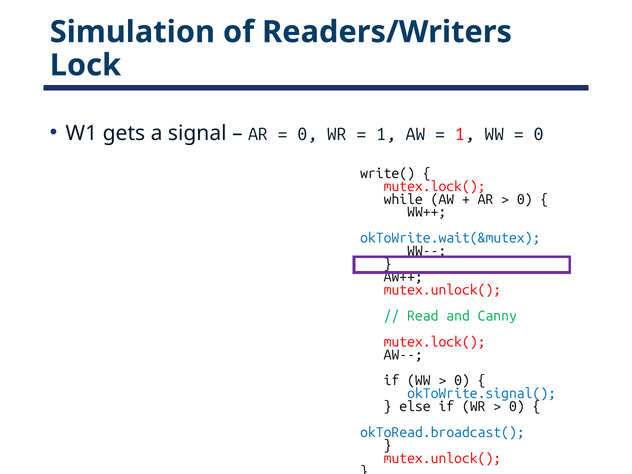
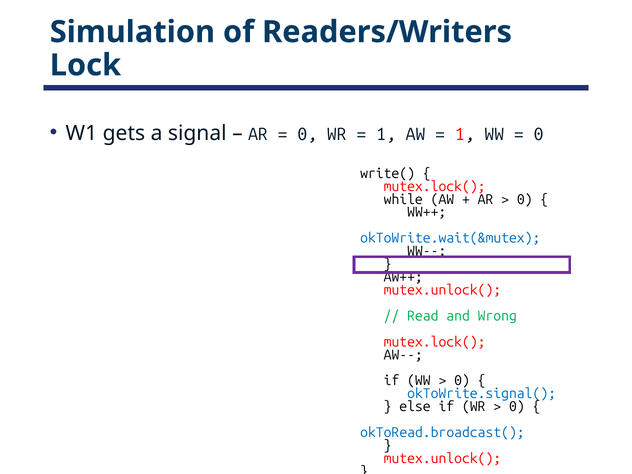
Canny: Canny -> Wrong
